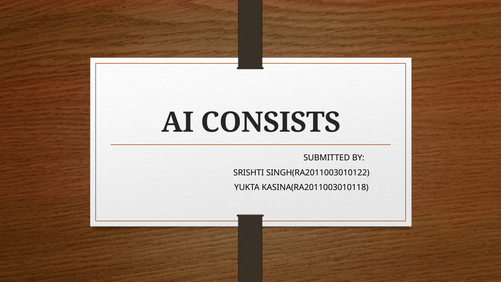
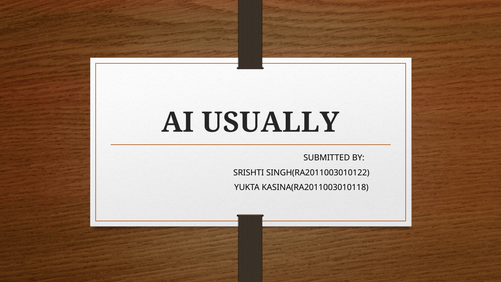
CONSISTS: CONSISTS -> USUALLY
